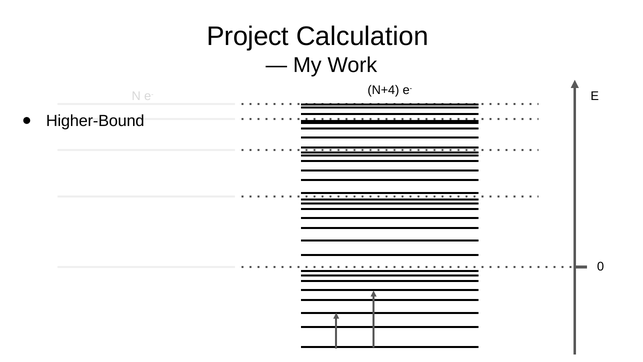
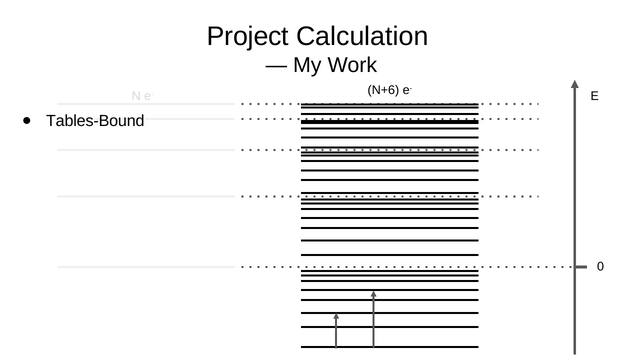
N+4: N+4 -> N+6
Higher-Bound: Higher-Bound -> Tables-Bound
